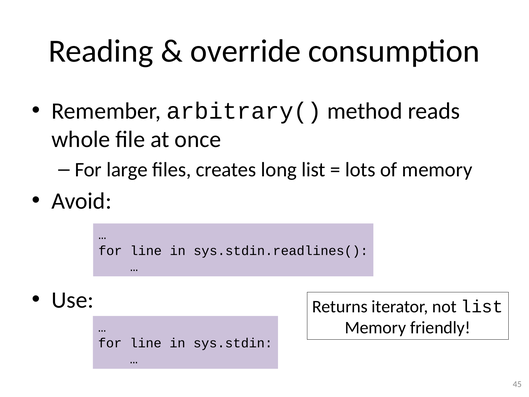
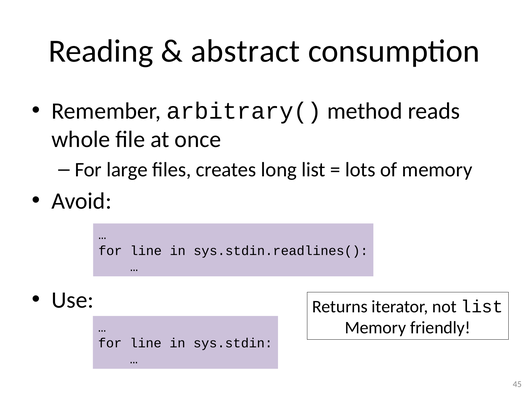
override: override -> abstract
